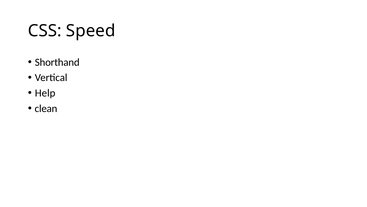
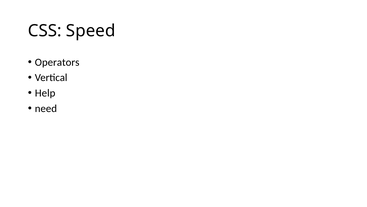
Shorthand: Shorthand -> Operators
clean: clean -> need
